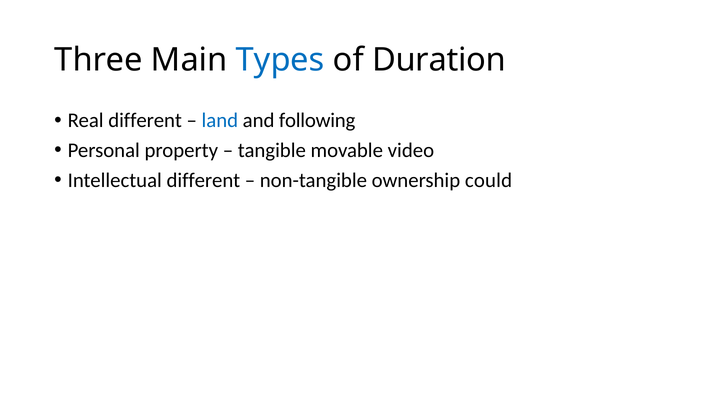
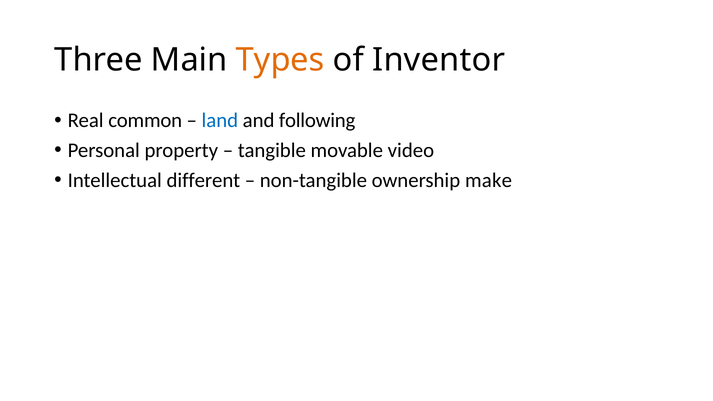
Types colour: blue -> orange
Duration: Duration -> Inventor
Real different: different -> common
could: could -> make
